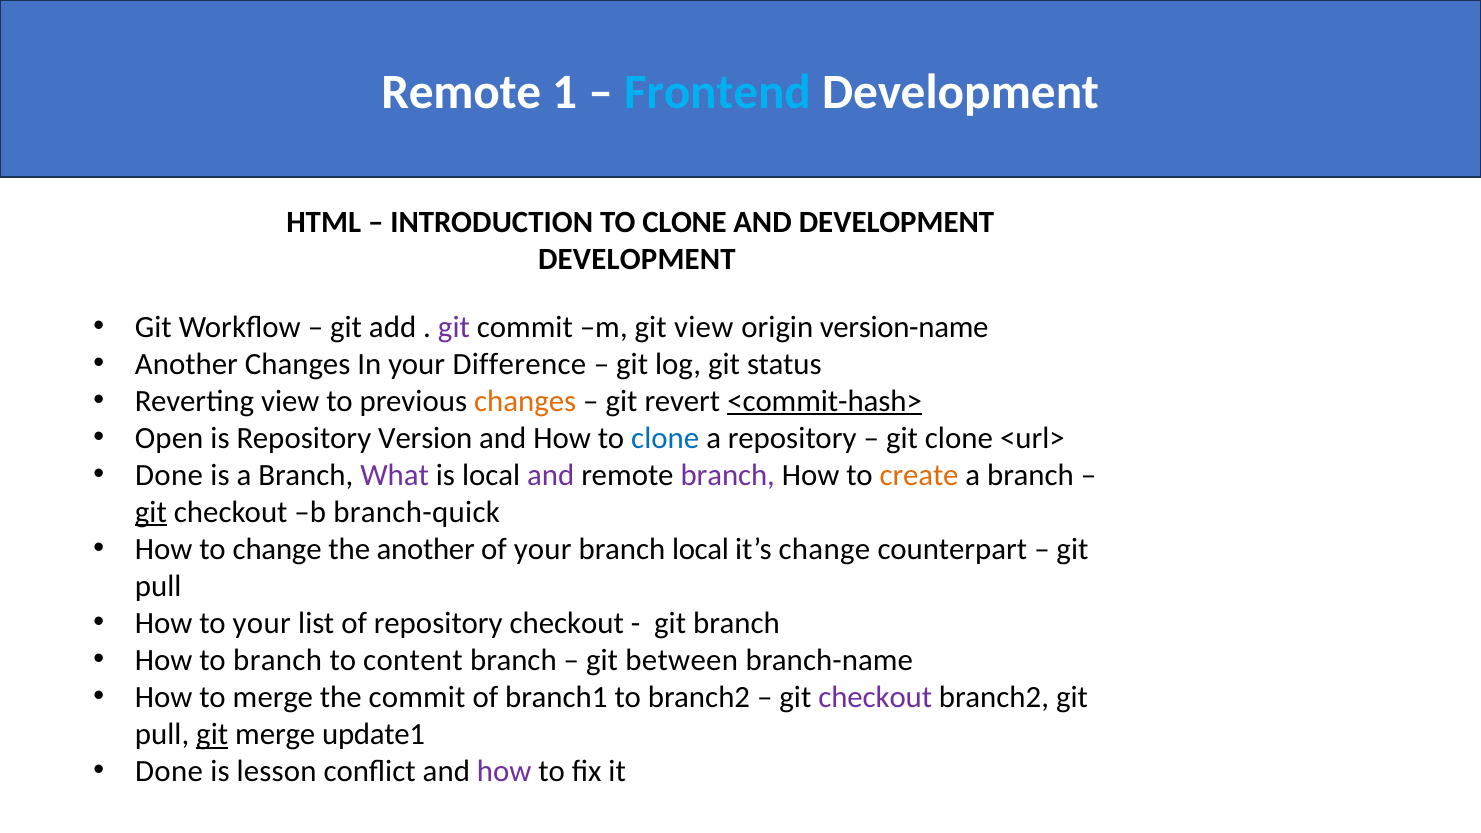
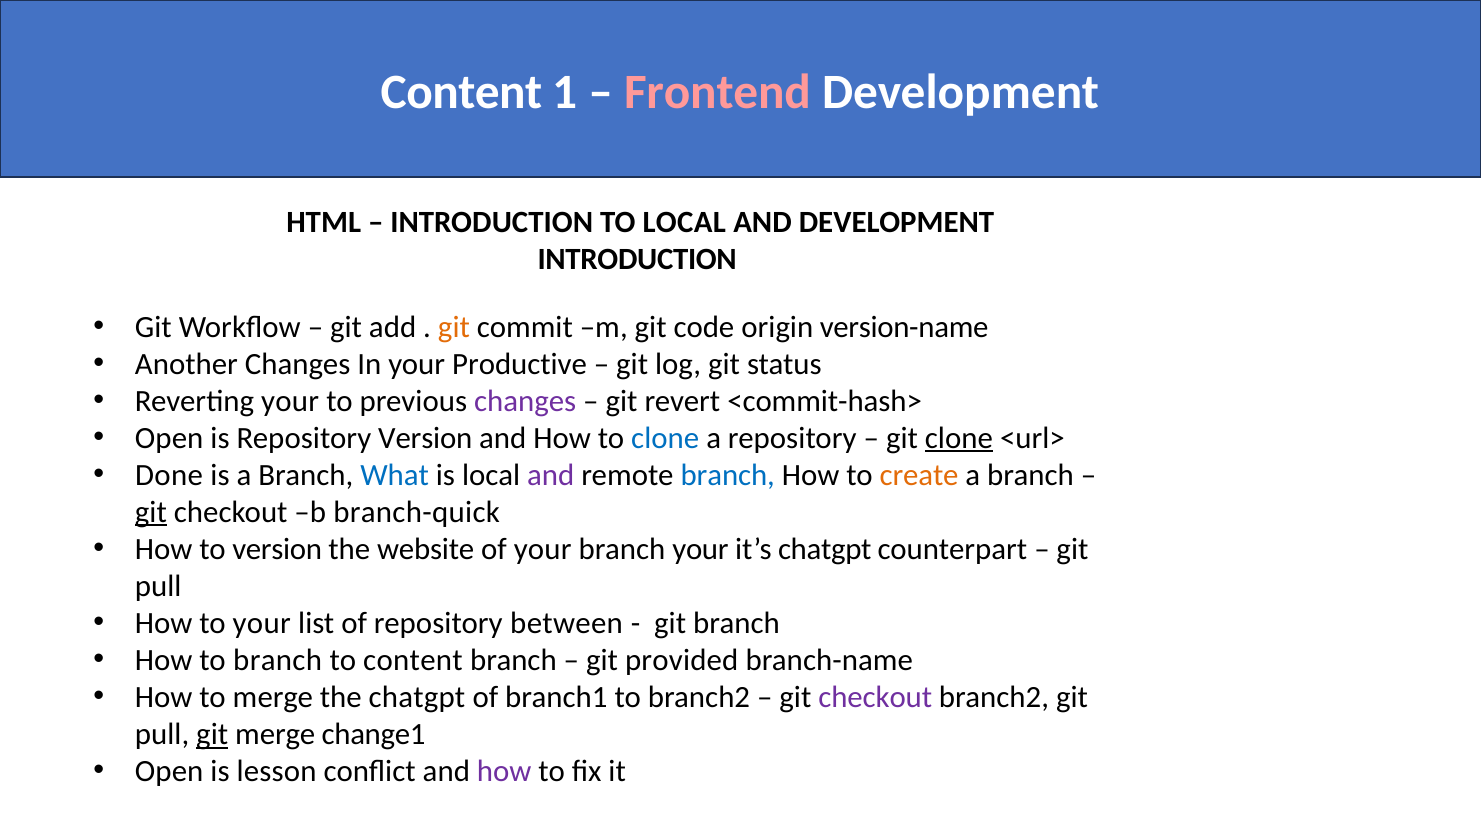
Remote at (461, 92): Remote -> Content
Frontend colour: light blue -> pink
INTRODUCTION TO CLONE: CLONE -> LOCAL
DEVELOPMENT at (637, 259): DEVELOPMENT -> INTRODUCTION
git at (454, 327) colour: purple -> orange
git view: view -> code
Difference: Difference -> Productive
Reverting view: view -> your
changes at (525, 401) colour: orange -> purple
<commit-hash> underline: present -> none
clone at (959, 438) underline: none -> present
What colour: purple -> blue
branch at (728, 475) colour: purple -> blue
to change: change -> version
the another: another -> website
branch local: local -> your
it’s change: change -> chatgpt
repository checkout: checkout -> between
between: between -> provided
the commit: commit -> chatgpt
update1: update1 -> change1
Done at (169, 771): Done -> Open
